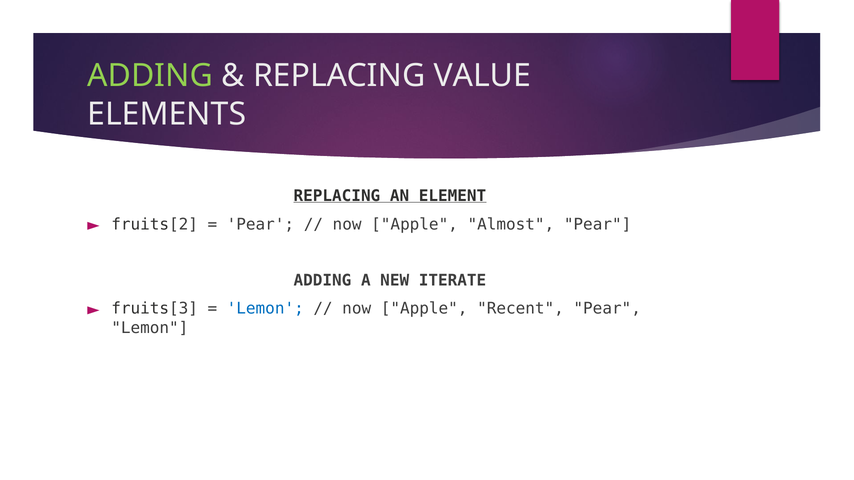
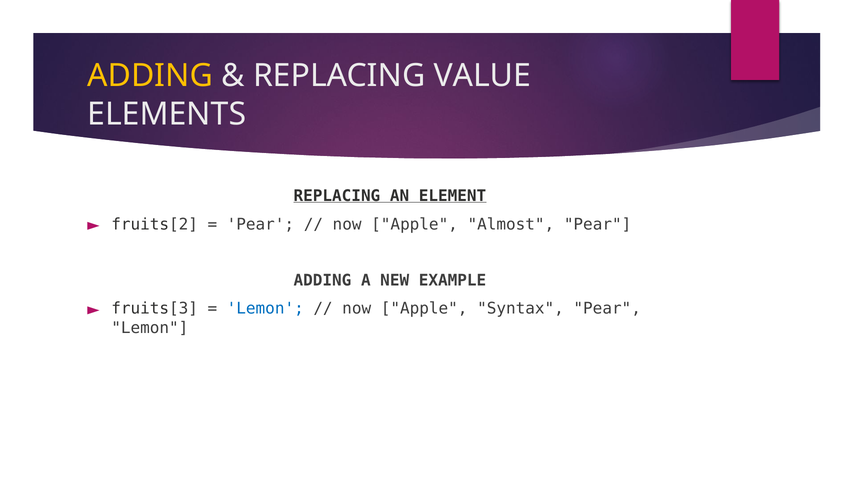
ADDING at (150, 76) colour: light green -> yellow
ITERATE: ITERATE -> EXAMPLE
Recent: Recent -> Syntax
